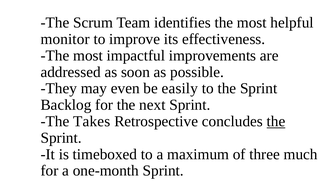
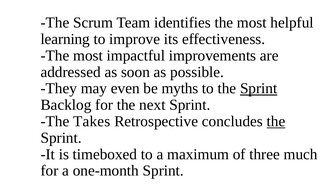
monitor: monitor -> learning
easily: easily -> myths
Sprint at (259, 89) underline: none -> present
